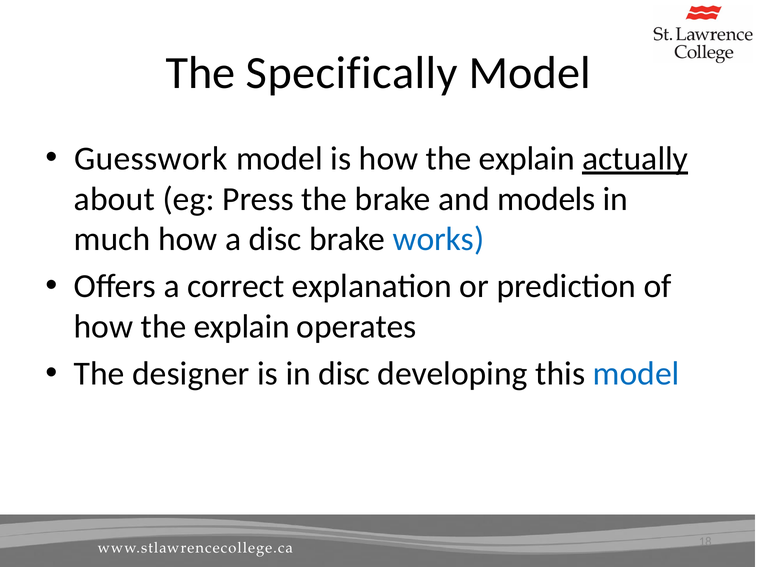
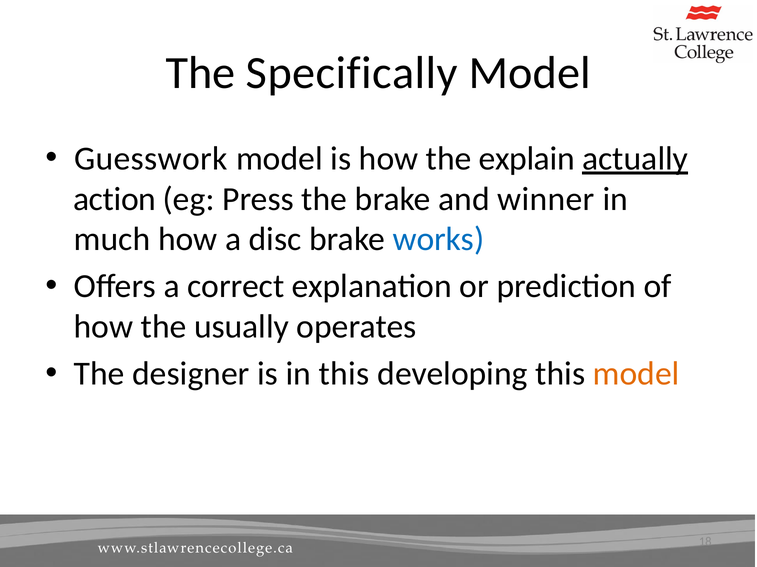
about: about -> action
models: models -> winner
explain at (242, 327): explain -> usually
in disc: disc -> this
model at (636, 374) colour: blue -> orange
